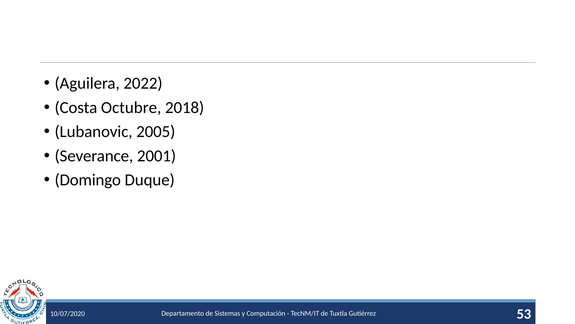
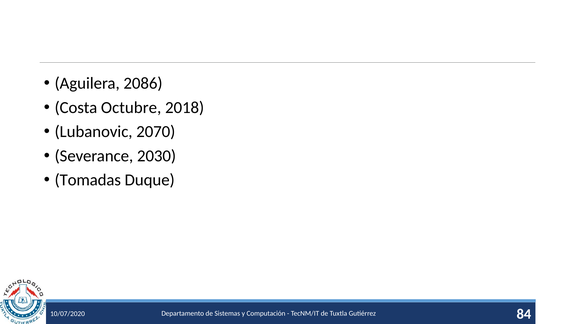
2022: 2022 -> 2086
2005: 2005 -> 2070
2001: 2001 -> 2030
Domingo: Domingo -> Tomadas
53: 53 -> 84
